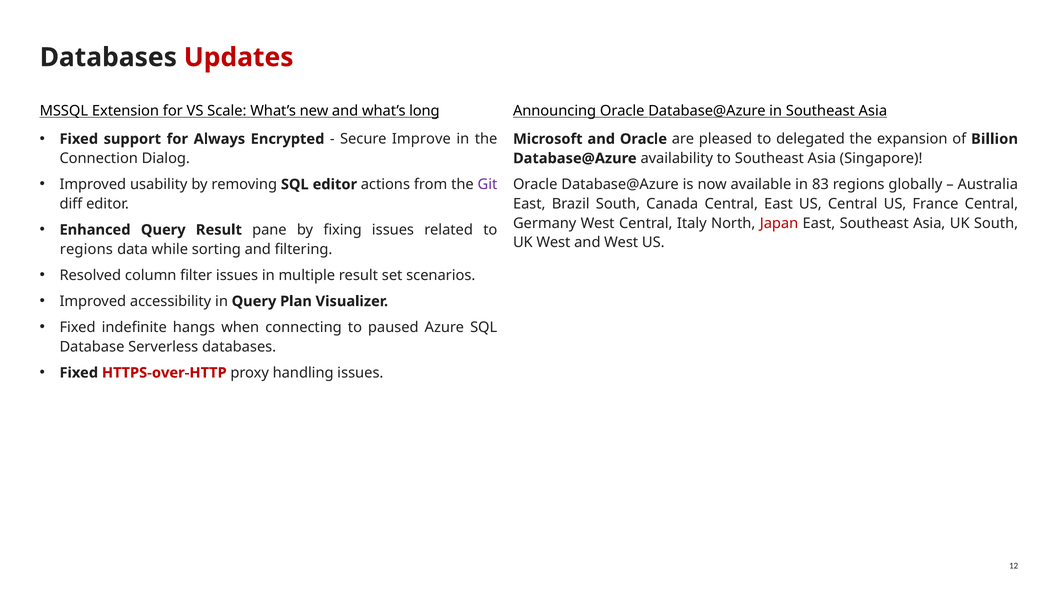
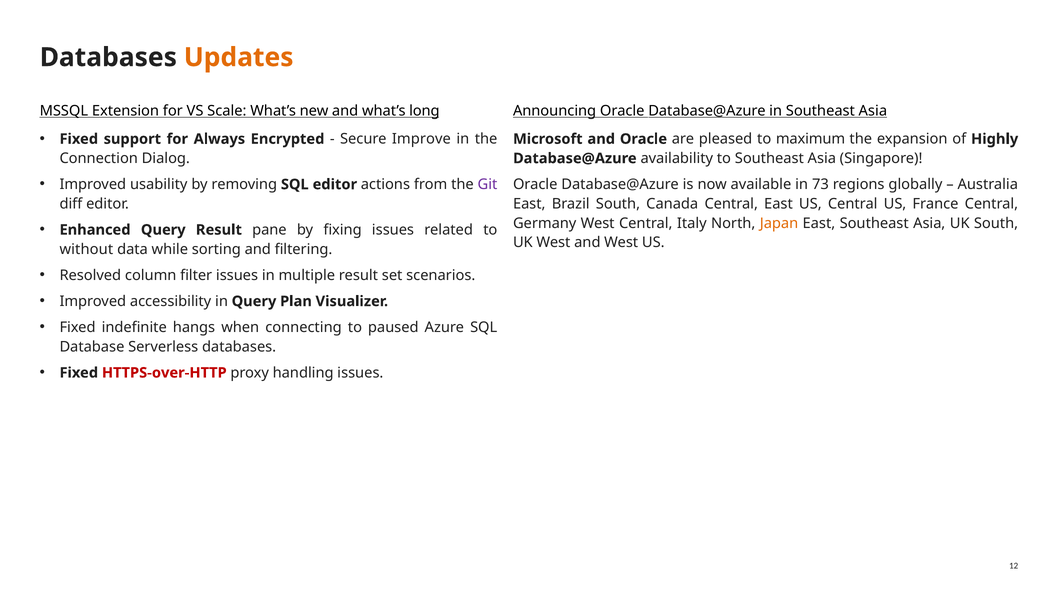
Updates colour: red -> orange
delegated: delegated -> maximum
Billion: Billion -> Highly
83: 83 -> 73
Japan colour: red -> orange
regions at (86, 249): regions -> without
